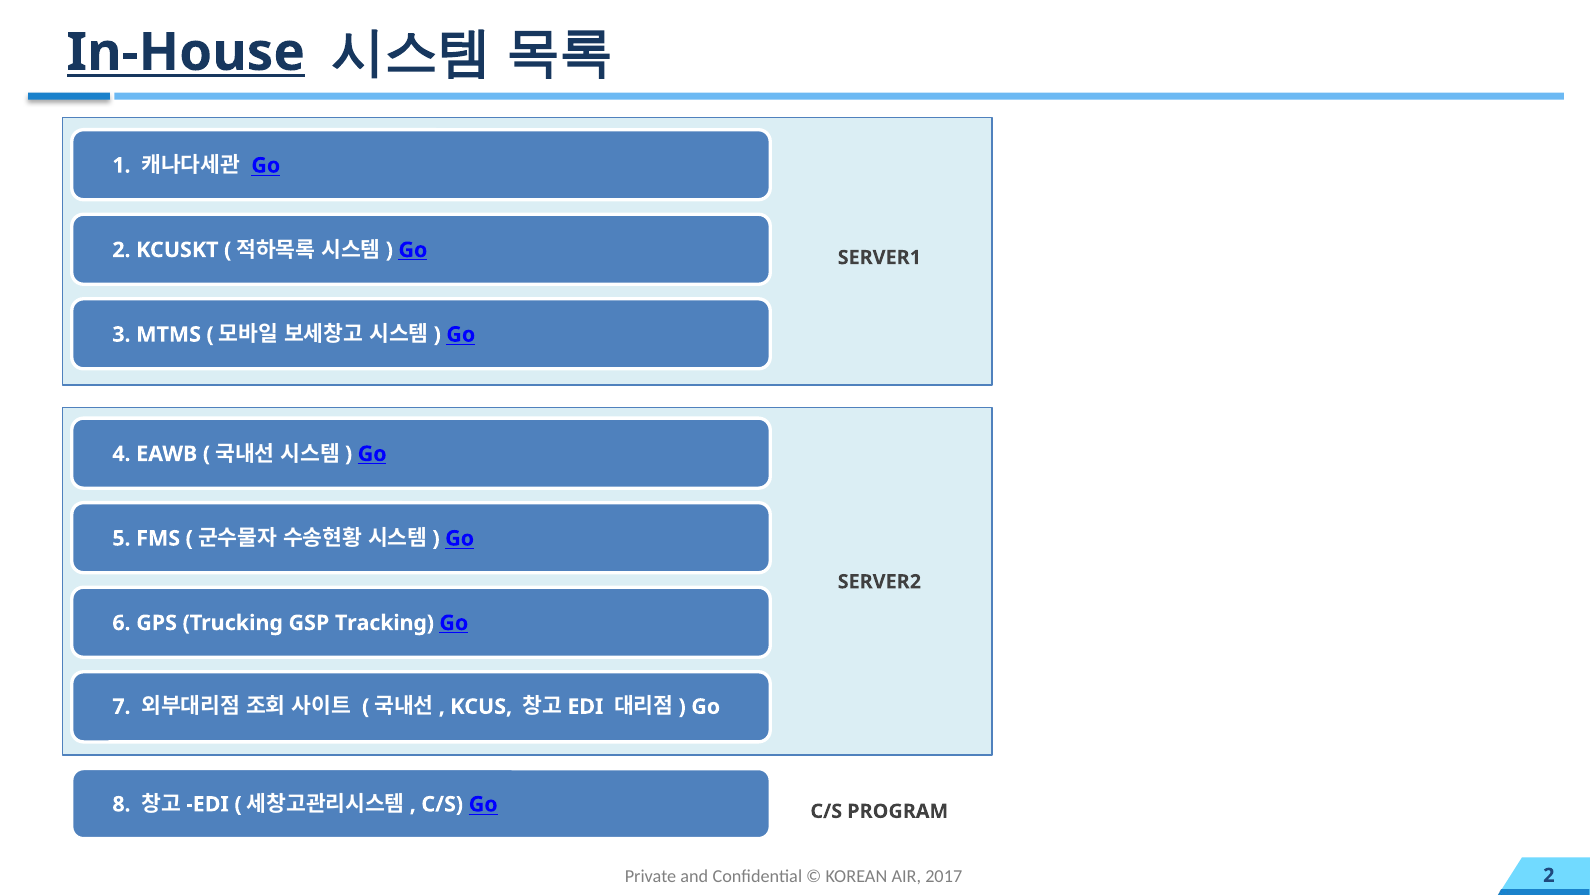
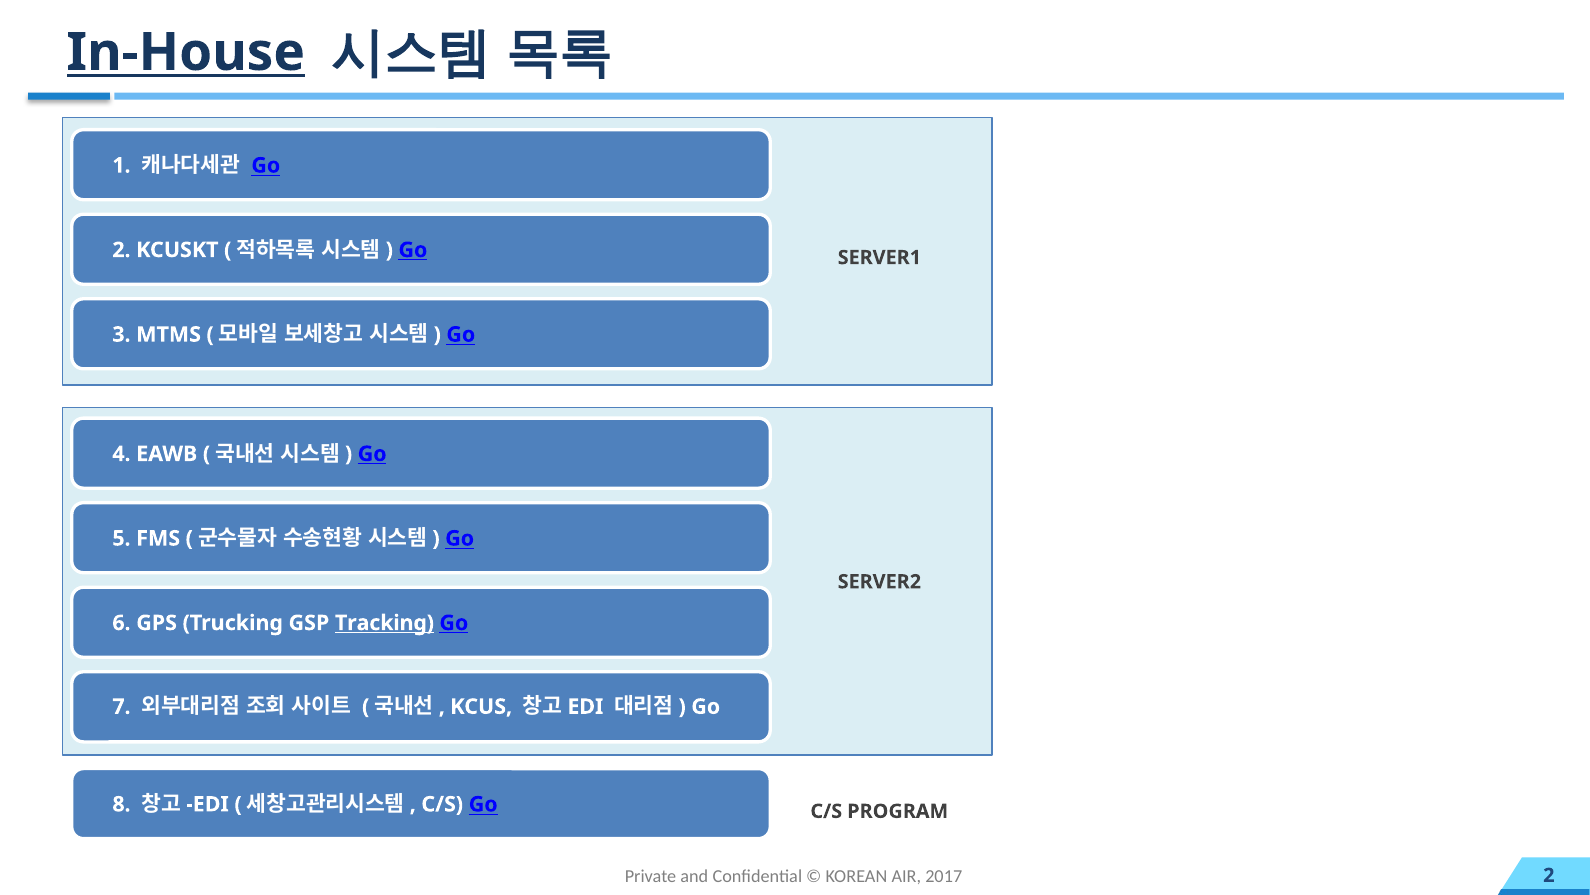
Tracking underline: none -> present
